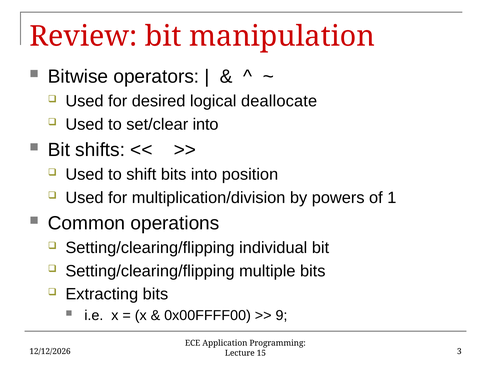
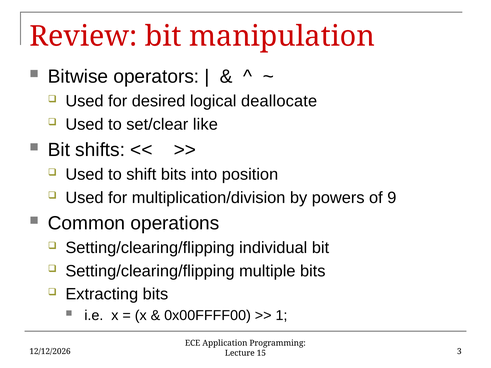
set/clear into: into -> like
1: 1 -> 9
9: 9 -> 1
